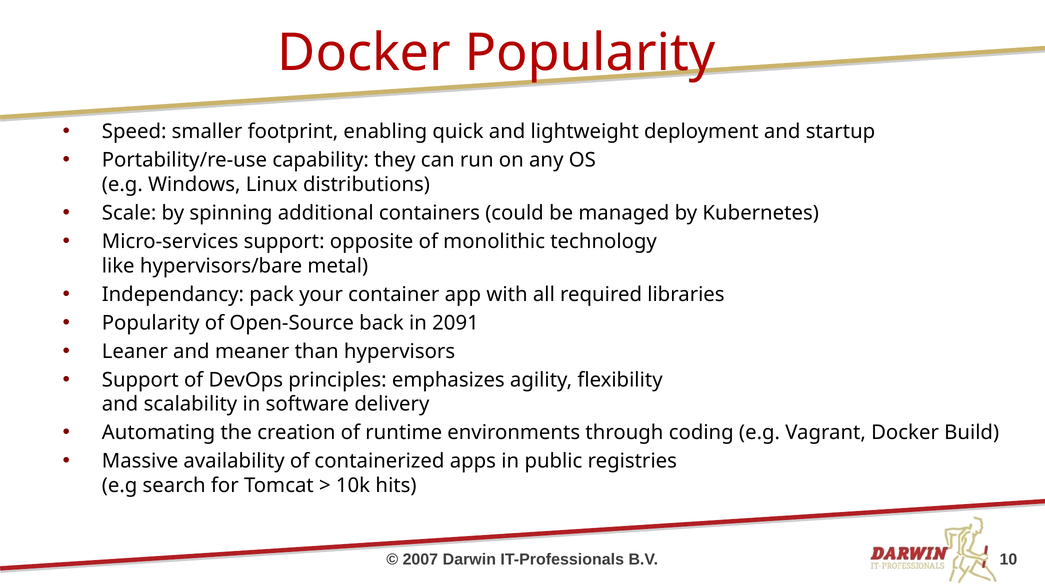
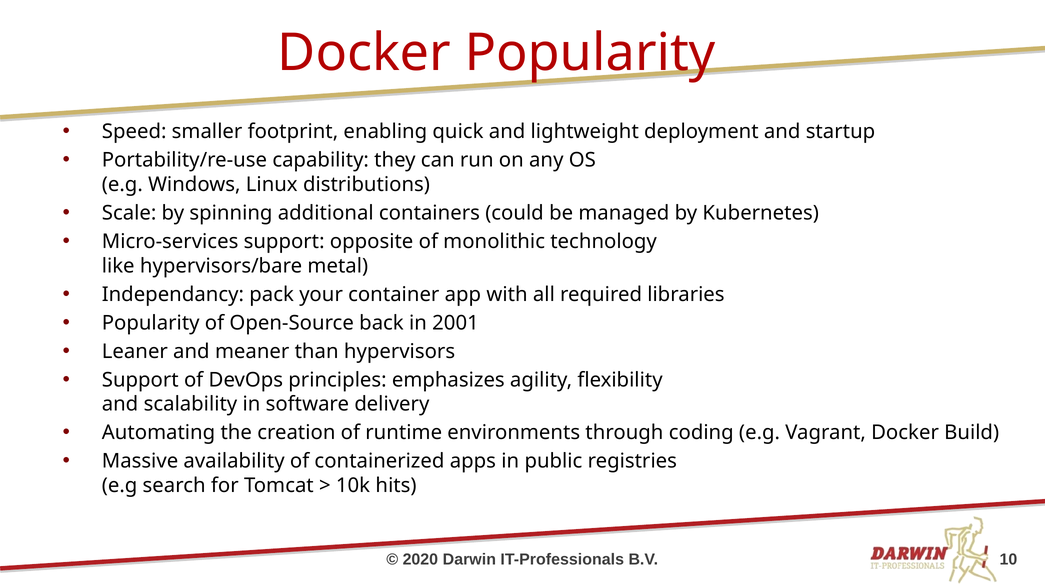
2091: 2091 -> 2001
2007: 2007 -> 2020
